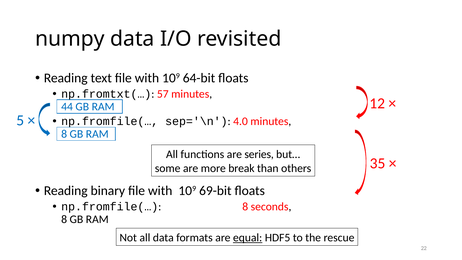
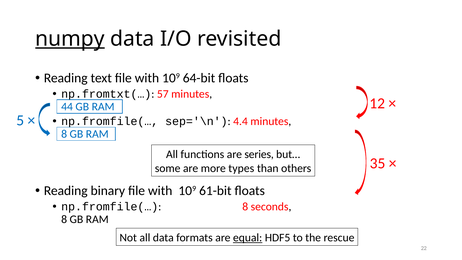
numpy underline: none -> present
4.0: 4.0 -> 4.4
break: break -> types
69-bit: 69-bit -> 61-bit
